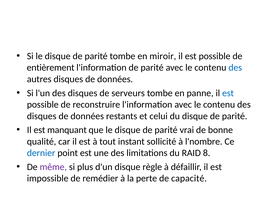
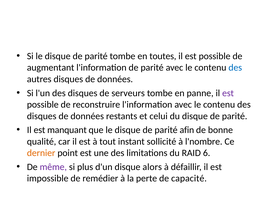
miroir: miroir -> toutes
entièrement: entièrement -> augmentant
est at (228, 93) colour: blue -> purple
vrai: vrai -> afin
dernier colour: blue -> orange
8: 8 -> 6
règle: règle -> alors
